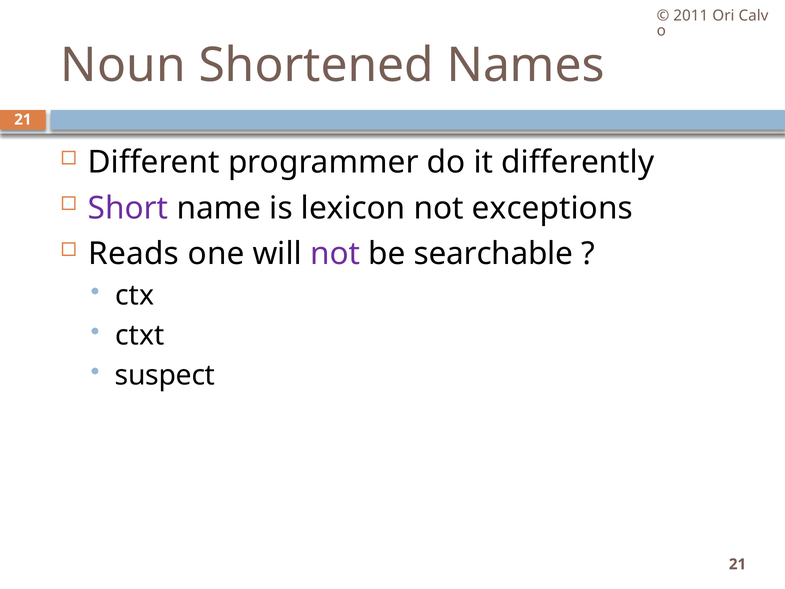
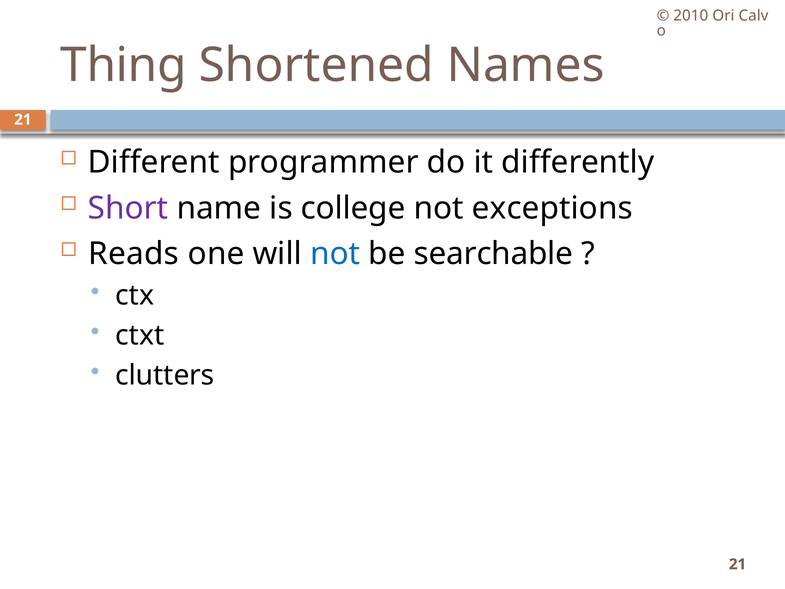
2011: 2011 -> 2010
Noun: Noun -> Thing
lexicon: lexicon -> college
not at (335, 254) colour: purple -> blue
suspect: suspect -> clutters
